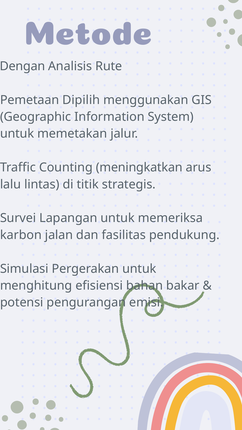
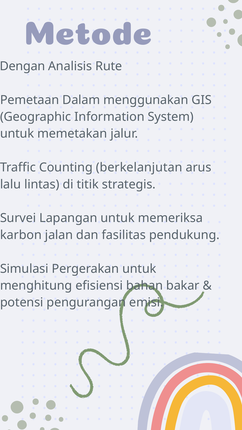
Dipilih: Dipilih -> Dalam
meningkatkan: meningkatkan -> berkelanjutan
